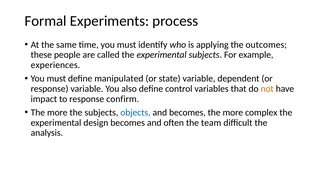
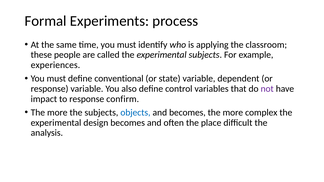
outcomes: outcomes -> classroom
manipulated: manipulated -> conventional
not colour: orange -> purple
team: team -> place
